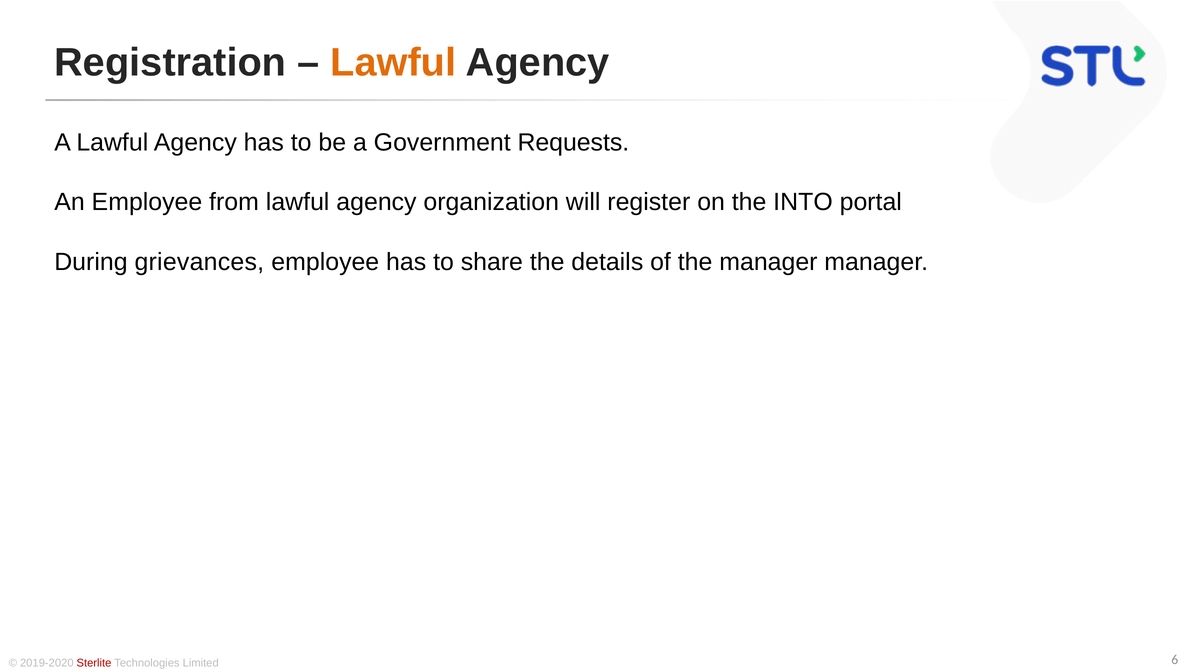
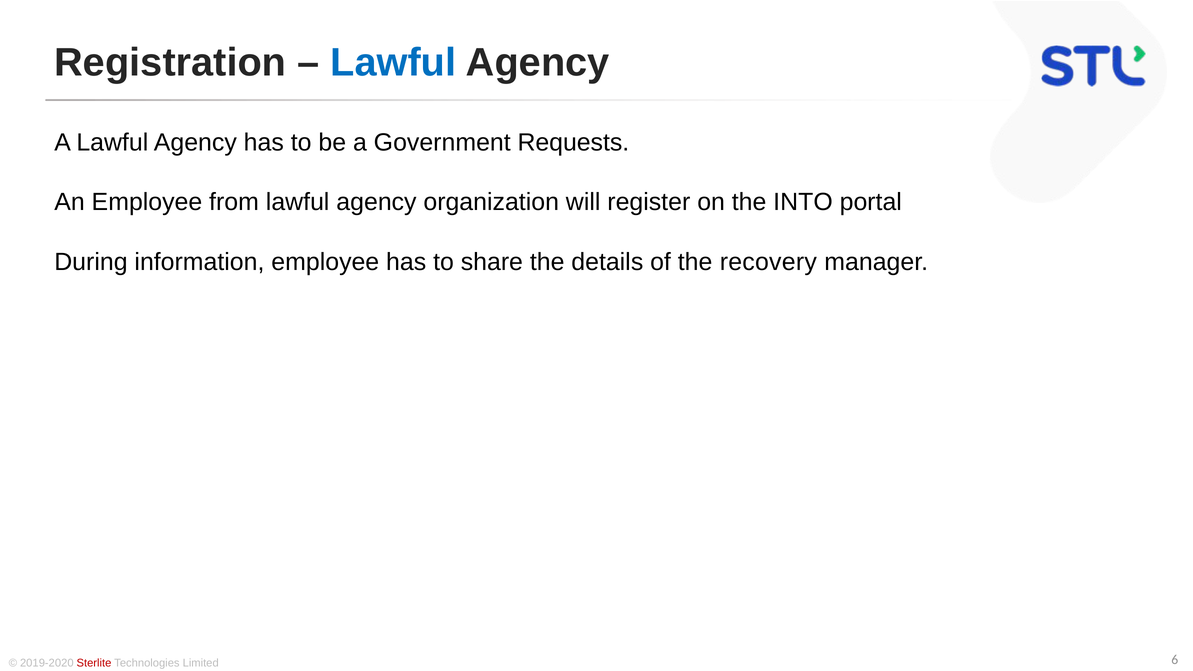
Lawful at (393, 63) colour: orange -> blue
grievances: grievances -> information
the manager: manager -> recovery
